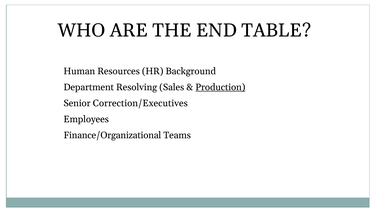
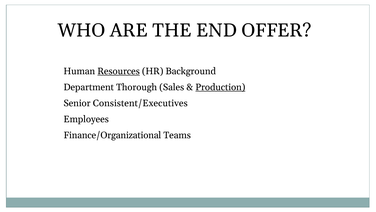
TABLE: TABLE -> OFFER
Resources underline: none -> present
Resolving: Resolving -> Thorough
Correction/Executives: Correction/Executives -> Consistent/Executives
